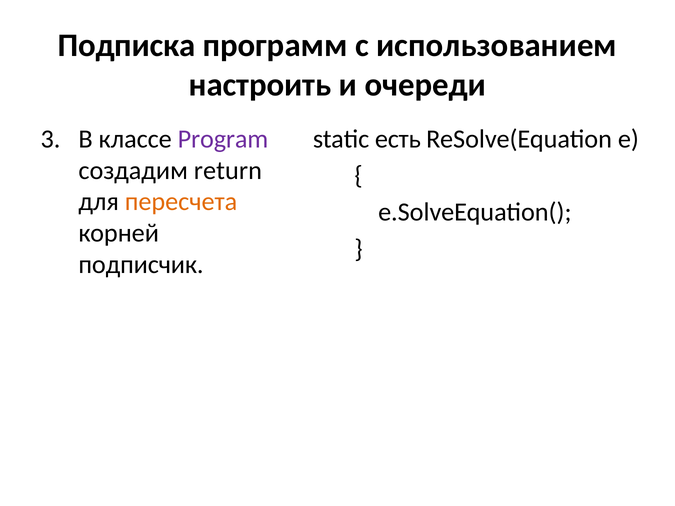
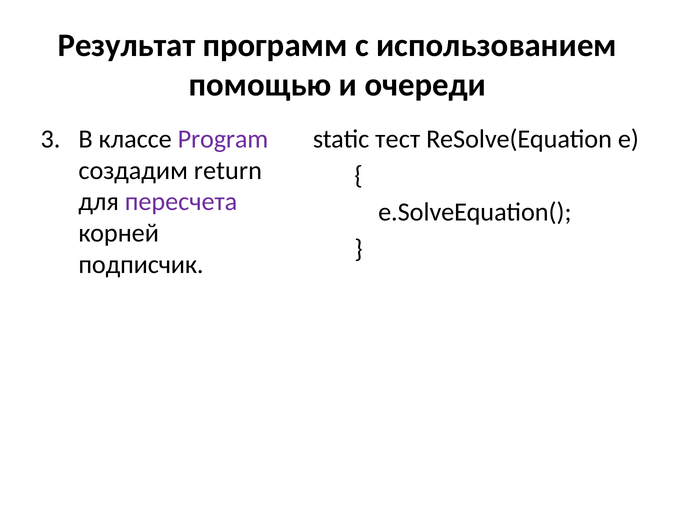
Подписка: Подписка -> Результат
настроить: настроить -> помощью
есть: есть -> тест
пересчета colour: orange -> purple
